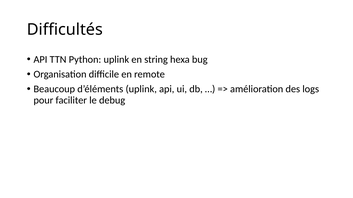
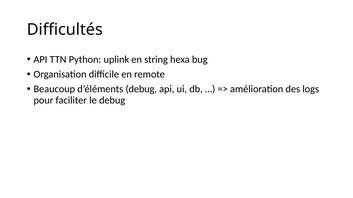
d’éléments uplink: uplink -> debug
